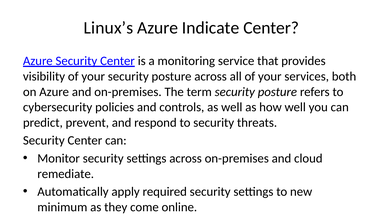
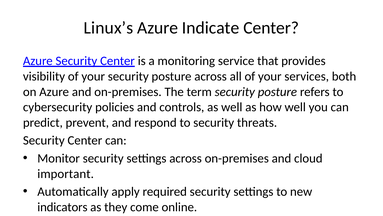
remediate: remediate -> important
minimum: minimum -> indicators
